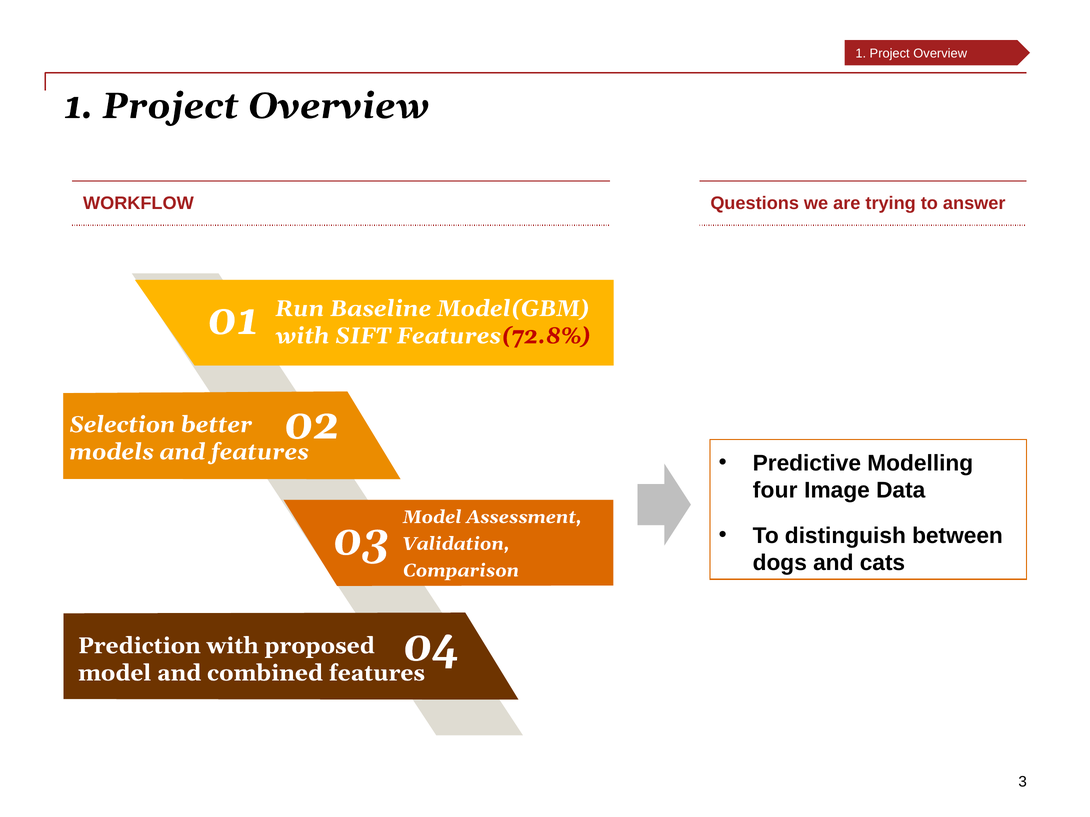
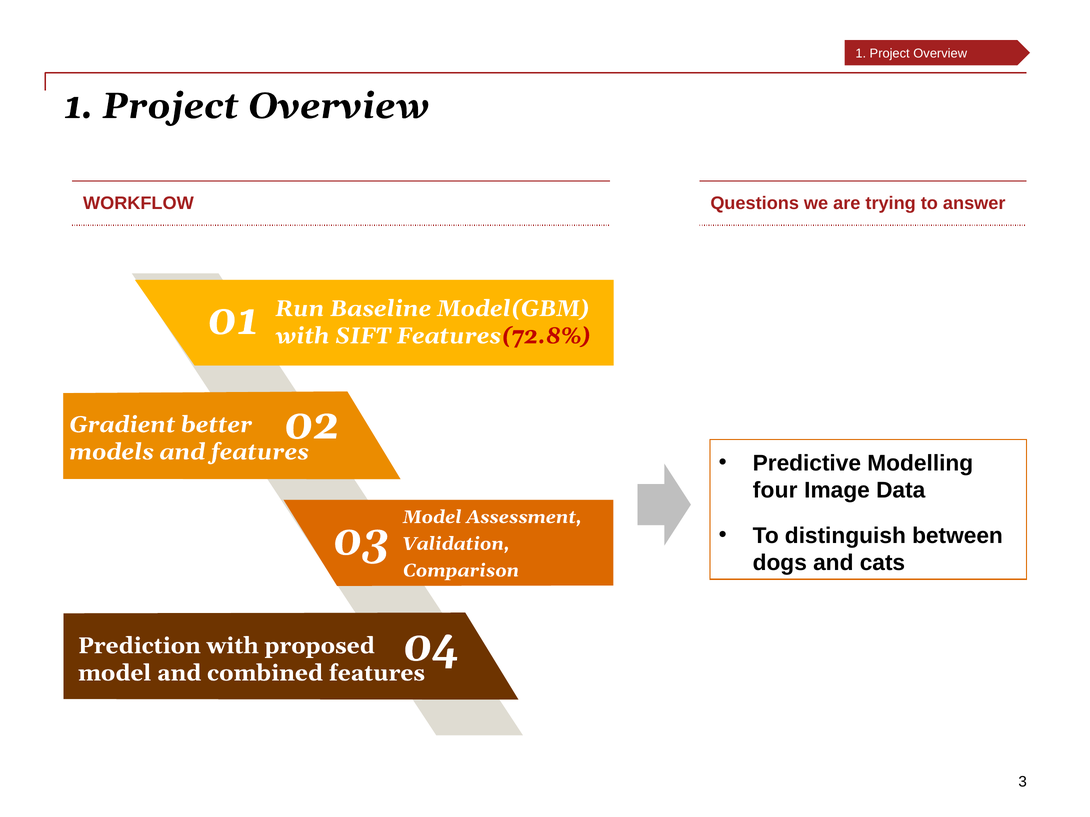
Selection: Selection -> Gradient
